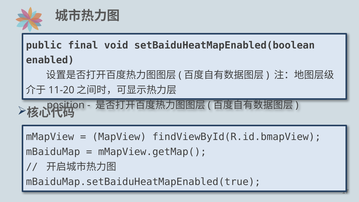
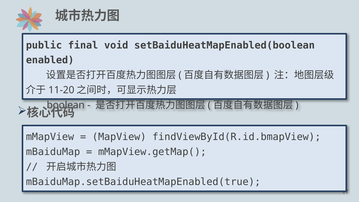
position: position -> boolean
